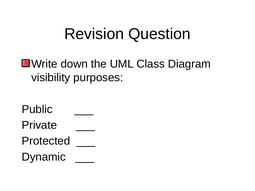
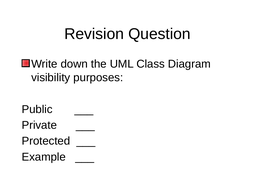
Dynamic: Dynamic -> Example
